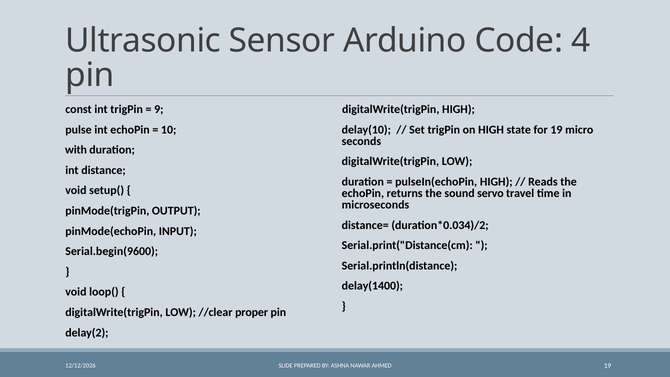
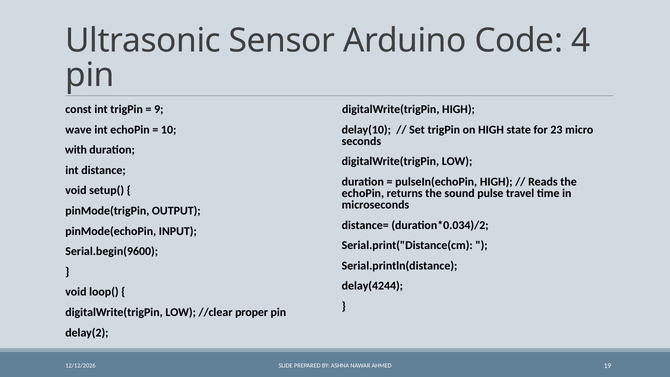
pulse: pulse -> wave
for 19: 19 -> 23
servo: servo -> pulse
delay(1400: delay(1400 -> delay(4244
